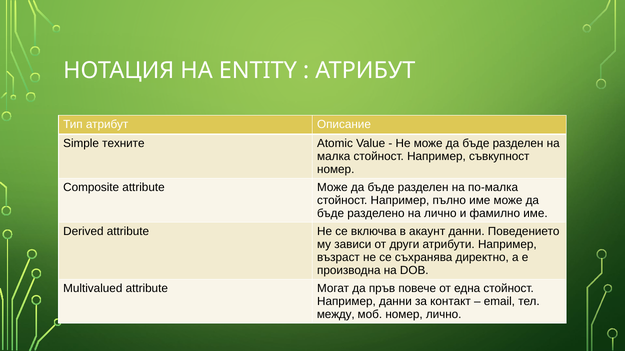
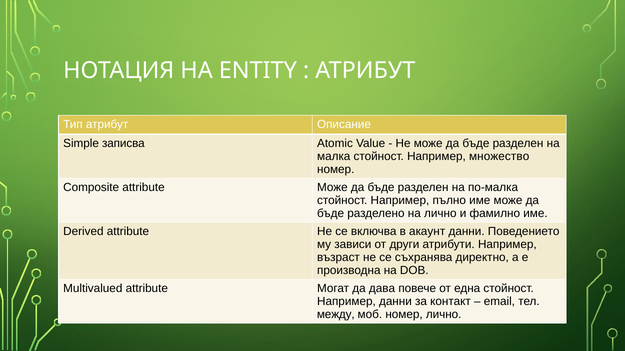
техните: техните -> записва
съвкупност: съвкупност -> множество
пръв: пръв -> дава
